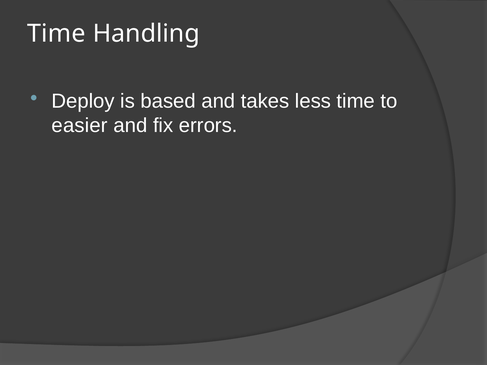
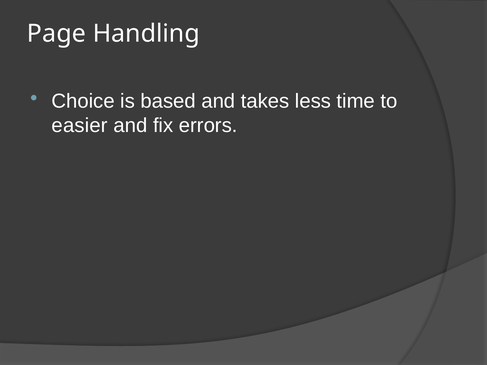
Time at (56, 34): Time -> Page
Deploy: Deploy -> Choice
